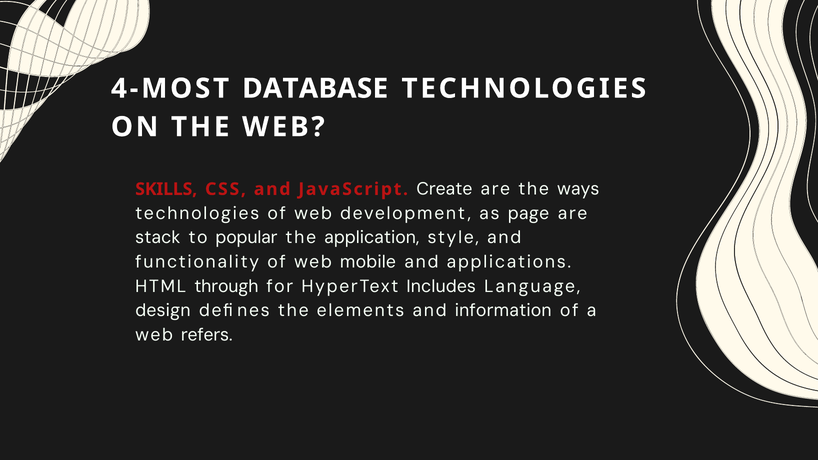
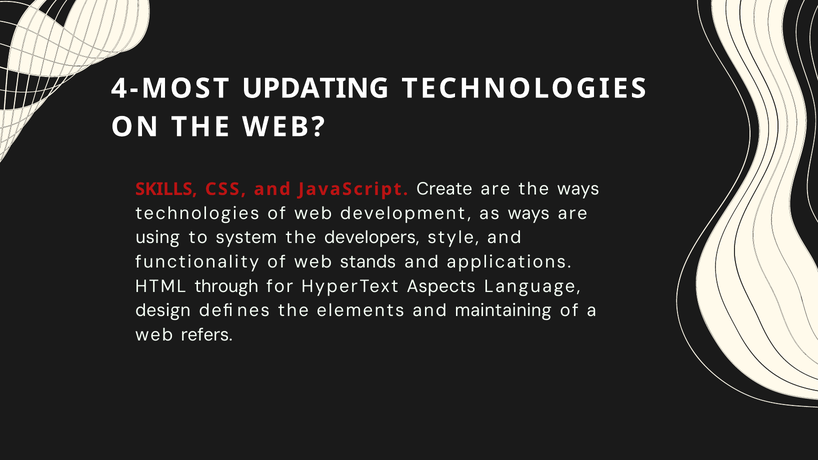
DATABASE: DATABASE -> UPDATING
as page: page -> ways
stack: stack -> using
popular: popular -> system
application: application -> developers
mobile: mobile -> stands
Includes: Includes -> Aspects
information: information -> maintaining
